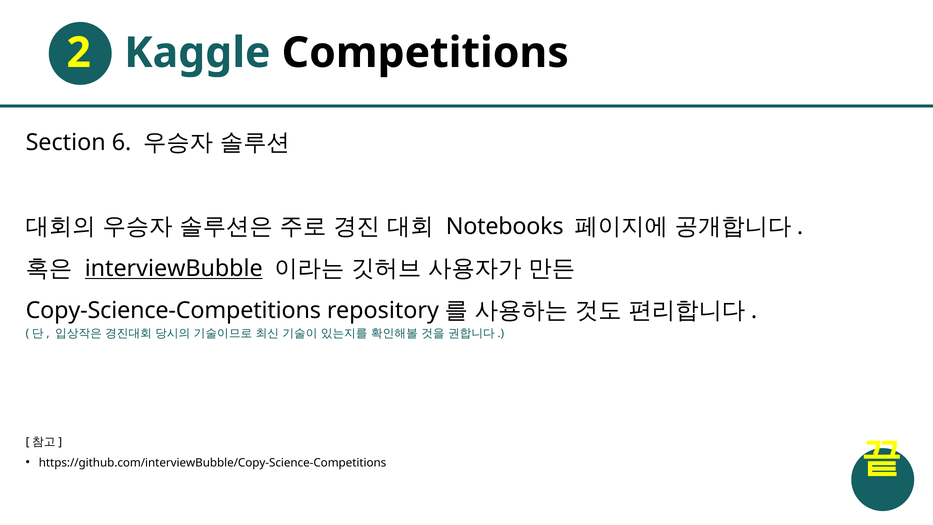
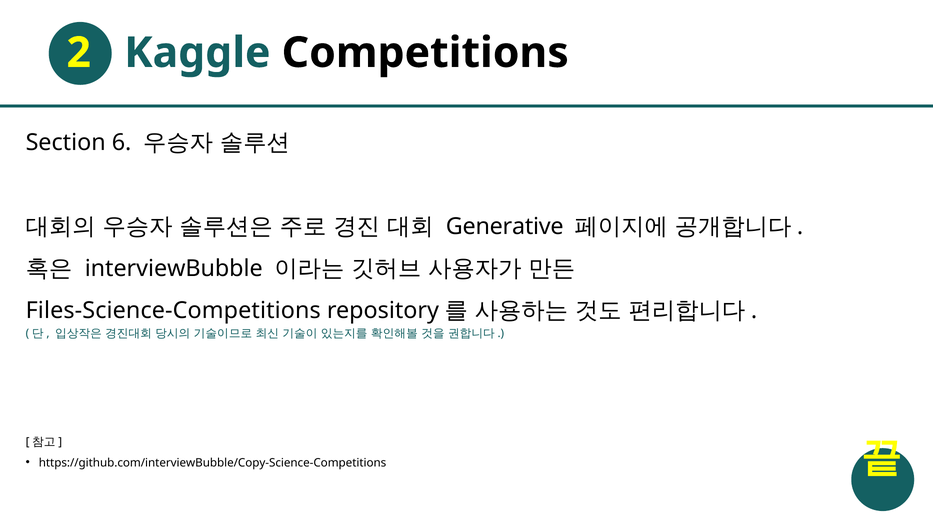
Notebooks: Notebooks -> Generative
interviewBubble underline: present -> none
Copy-Science-Competitions: Copy-Science-Competitions -> Files-Science-Competitions
